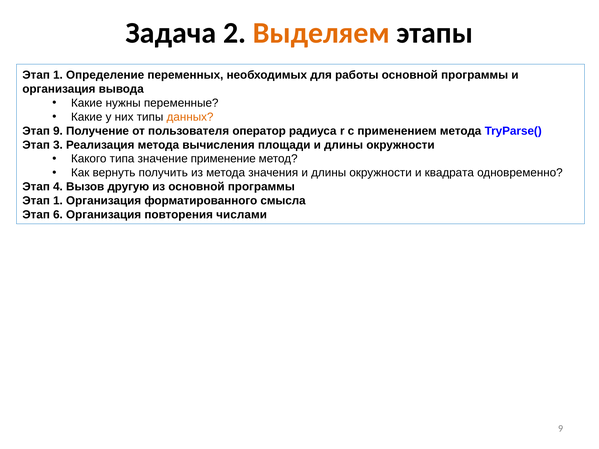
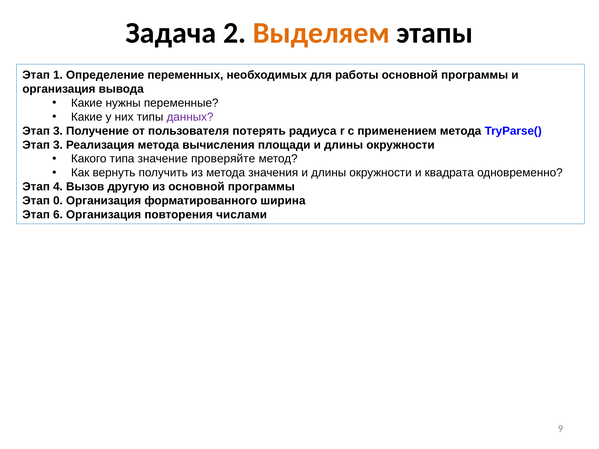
данных colour: orange -> purple
9 at (58, 131): 9 -> 3
оператор: оператор -> потерять
применение: применение -> проверяйте
1 at (58, 201): 1 -> 0
смысла: смысла -> ширина
